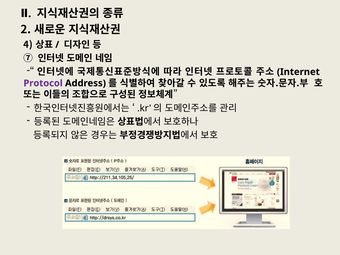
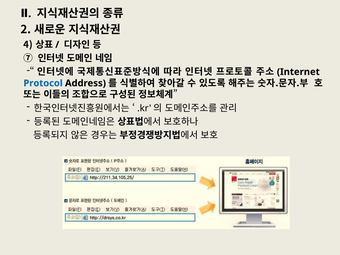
Protocol colour: purple -> blue
